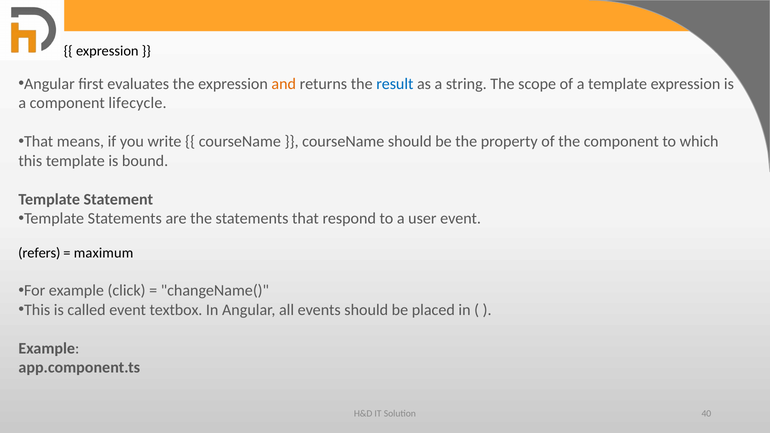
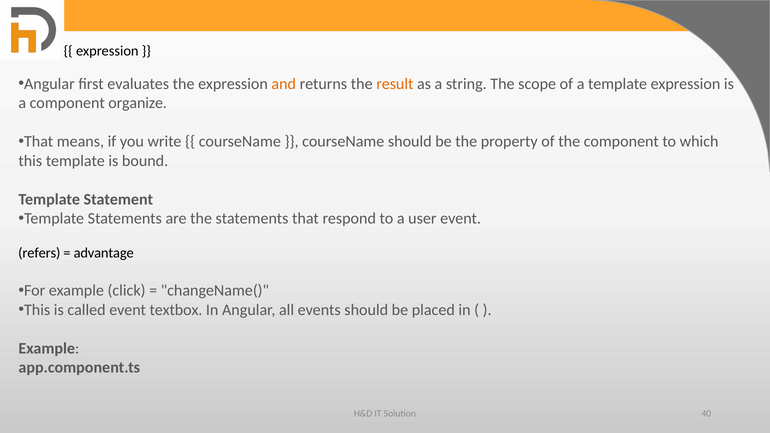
result colour: blue -> orange
lifecycle: lifecycle -> organize
maximum: maximum -> advantage
